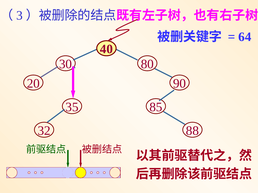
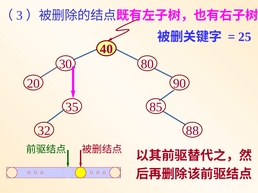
64: 64 -> 25
